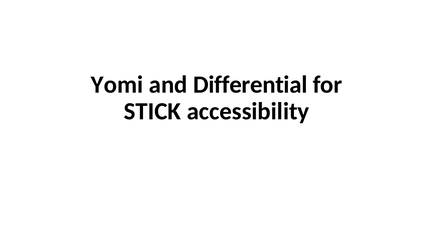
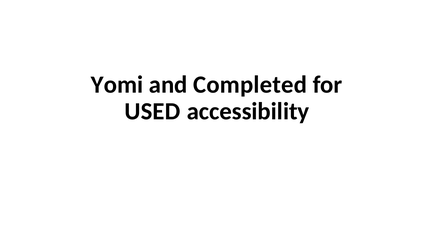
Differential: Differential -> Completed
STICK: STICK -> USED
